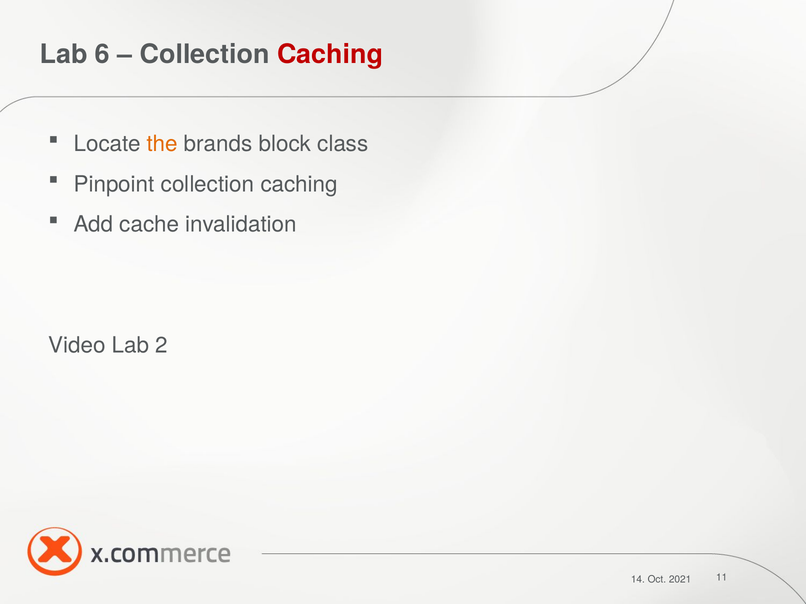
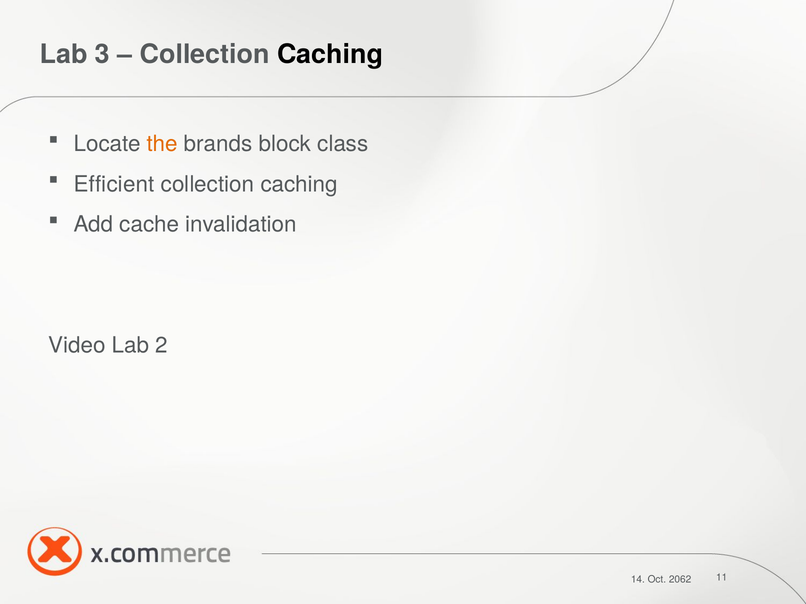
6: 6 -> 3
Caching at (330, 54) colour: red -> black
Pinpoint: Pinpoint -> Efficient
2021: 2021 -> 2062
